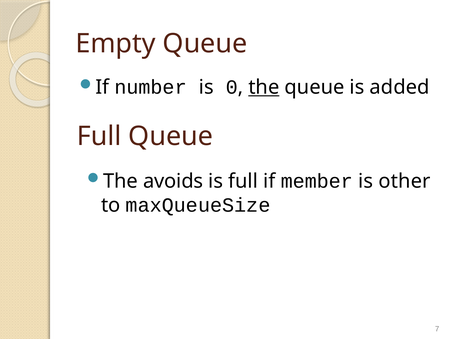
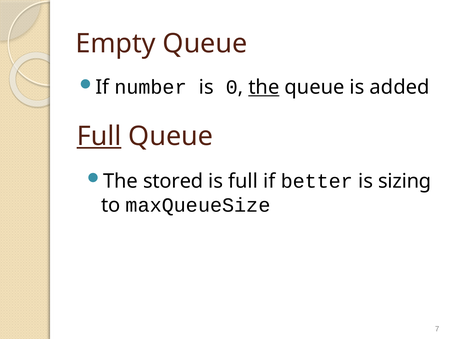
Full at (99, 136) underline: none -> present
avoids: avoids -> stored
member: member -> better
other: other -> sizing
